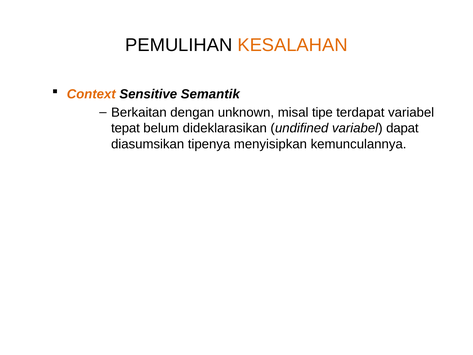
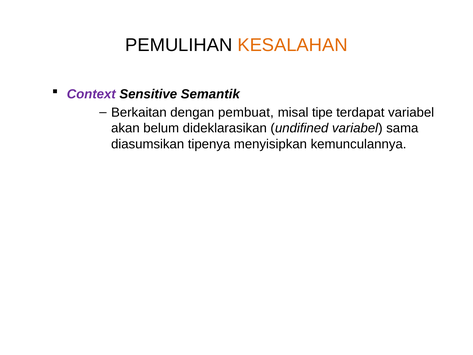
Context colour: orange -> purple
unknown: unknown -> pembuat
tepat: tepat -> akan
dapat: dapat -> sama
